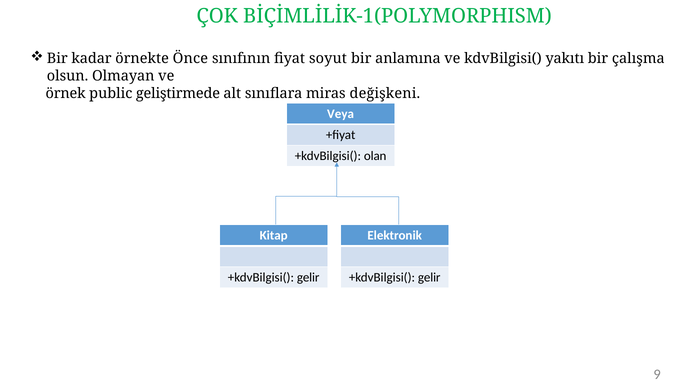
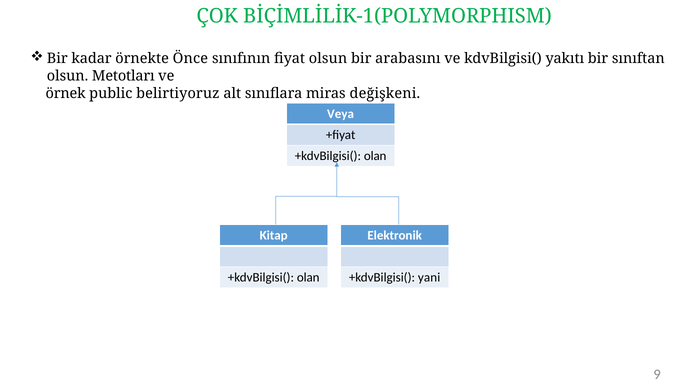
fiyat soyut: soyut -> olsun
anlamına: anlamına -> arabasını
çalışma: çalışma -> sınıftan
Olmayan: Olmayan -> Metotları
geliştirmede: geliştirmede -> belirtiyoruz
gelir at (308, 277): gelir -> olan
gelir at (429, 277): gelir -> yani
